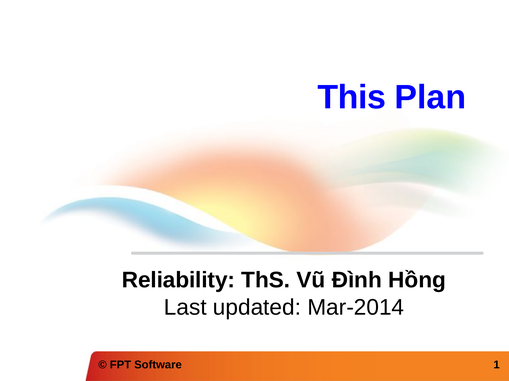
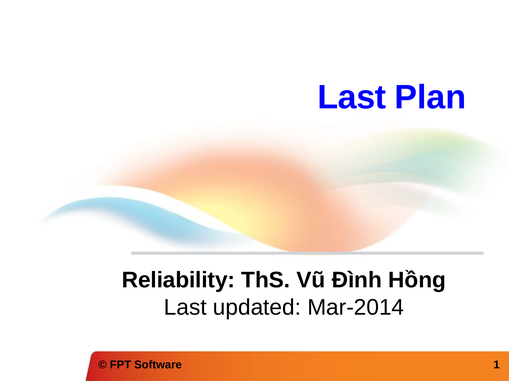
This at (352, 97): This -> Last
